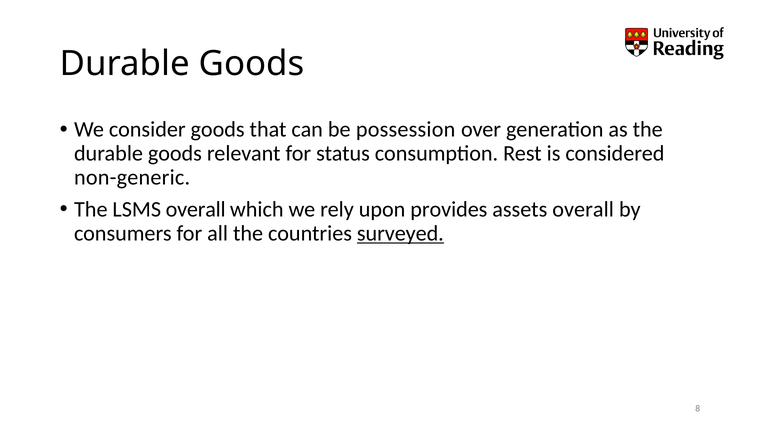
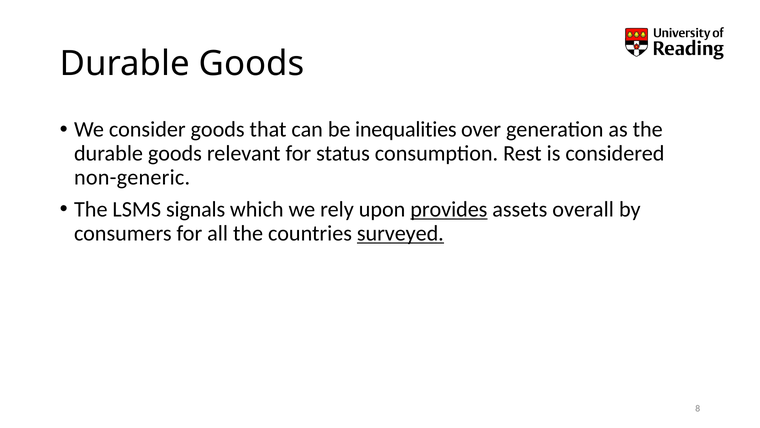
possession: possession -> inequalities
LSMS overall: overall -> signals
provides underline: none -> present
